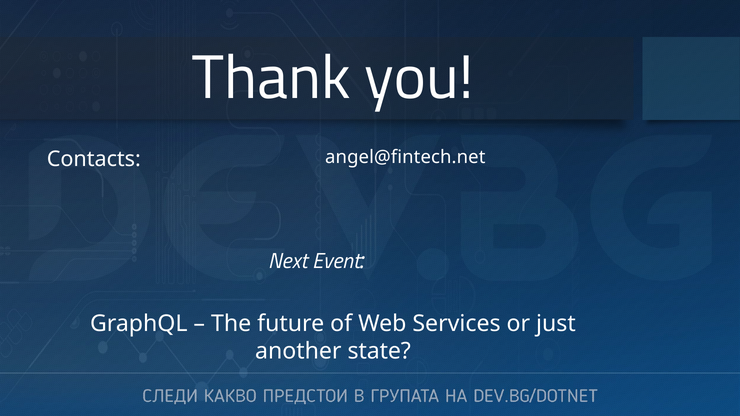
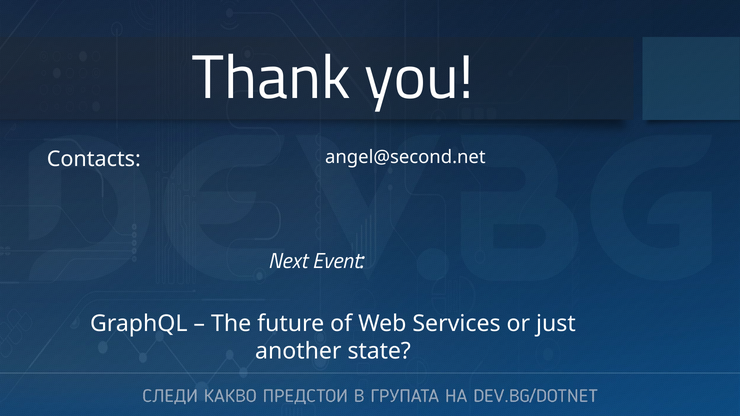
angel@fintech.net: angel@fintech.net -> angel@second.net
